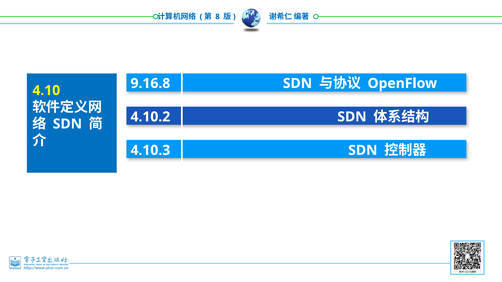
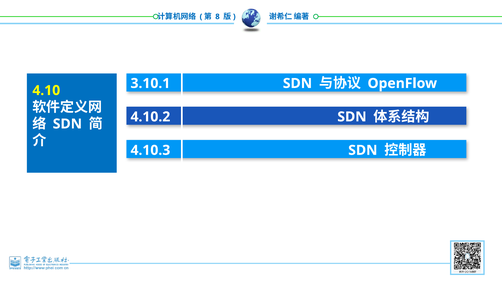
9.16.8: 9.16.8 -> 3.10.1
